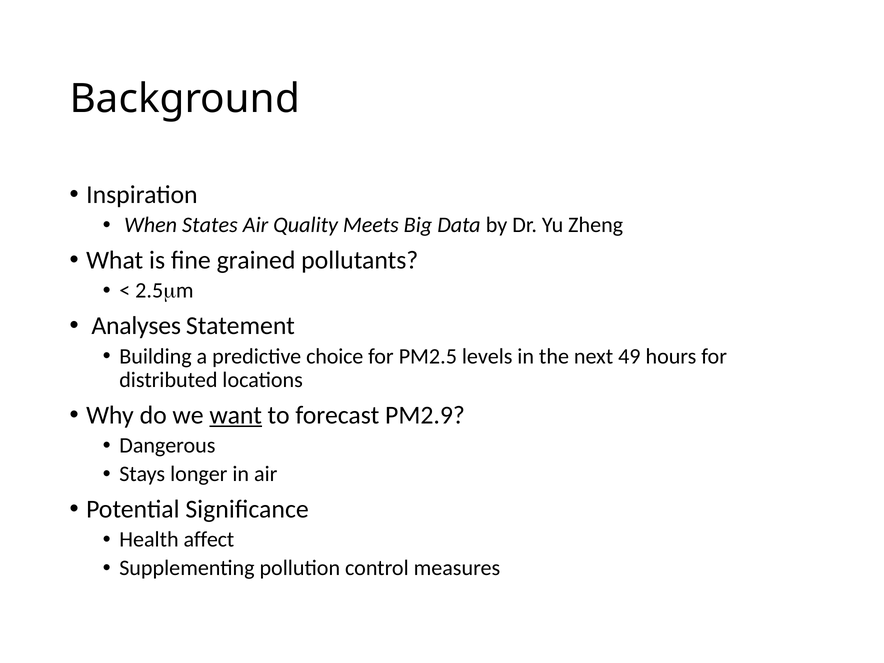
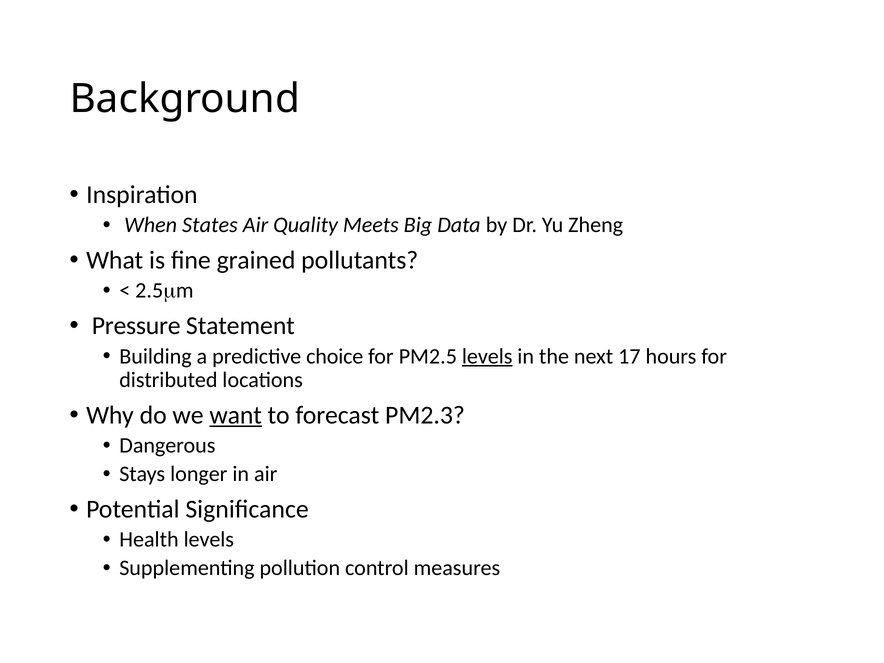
Analyses: Analyses -> Pressure
levels at (487, 356) underline: none -> present
49: 49 -> 17
PM2.9: PM2.9 -> PM2.3
Health affect: affect -> levels
